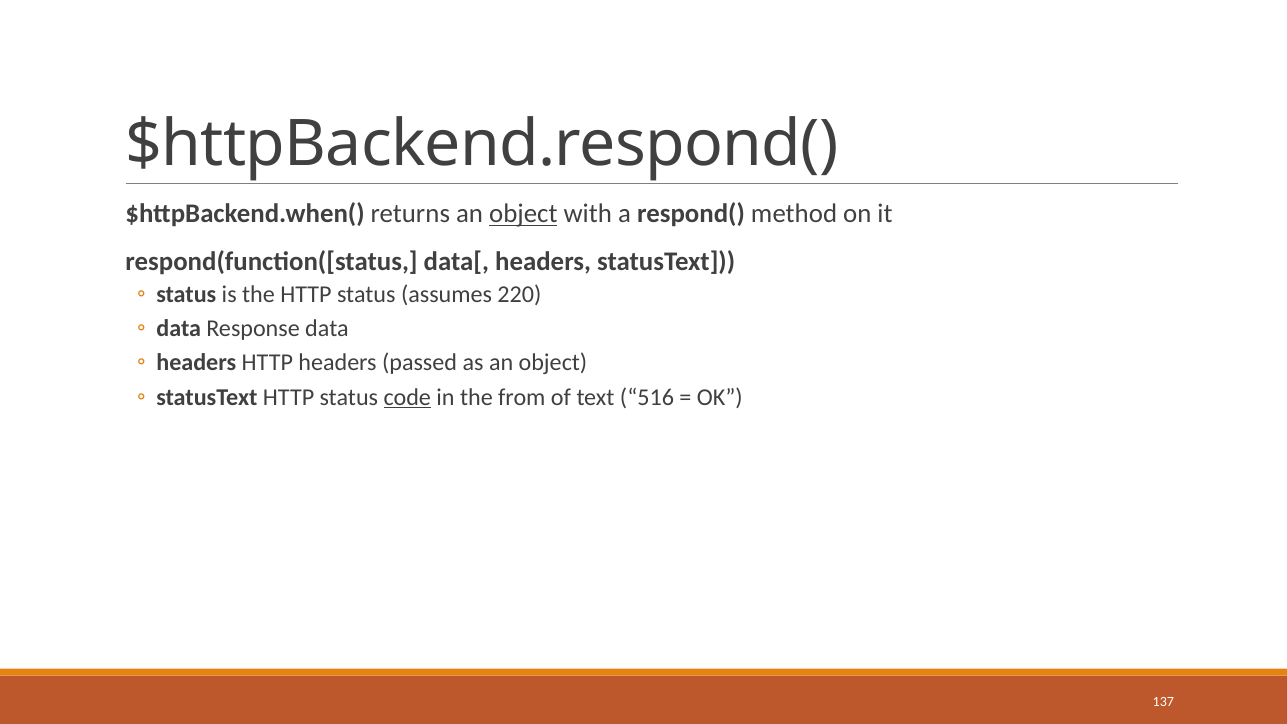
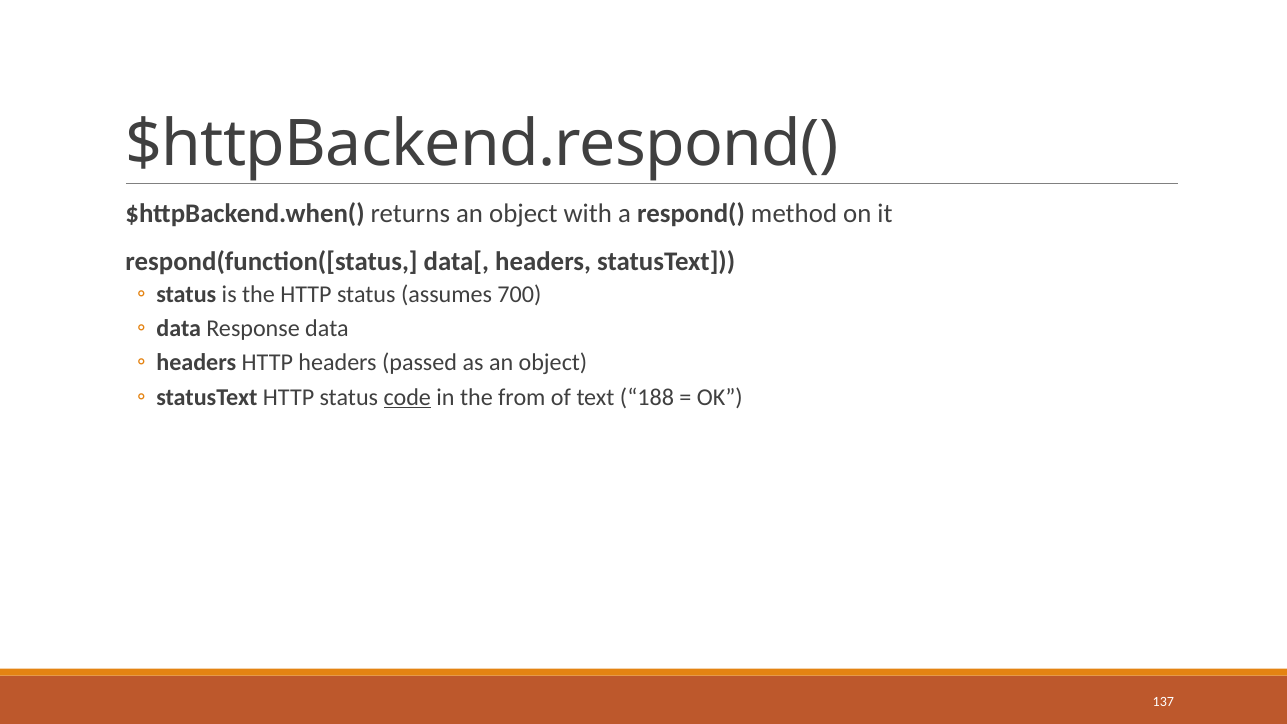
object at (523, 214) underline: present -> none
220: 220 -> 700
516: 516 -> 188
